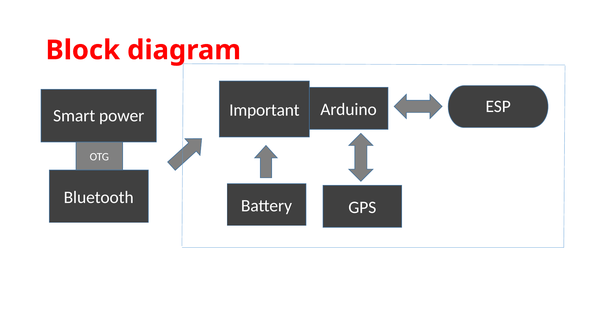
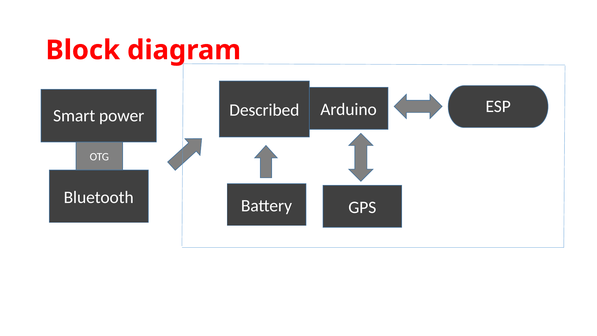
Important: Important -> Described
